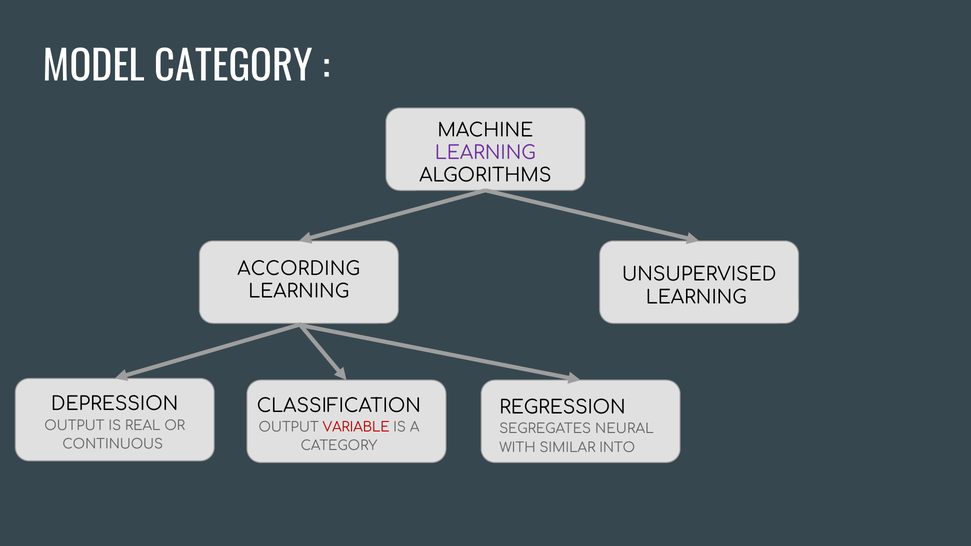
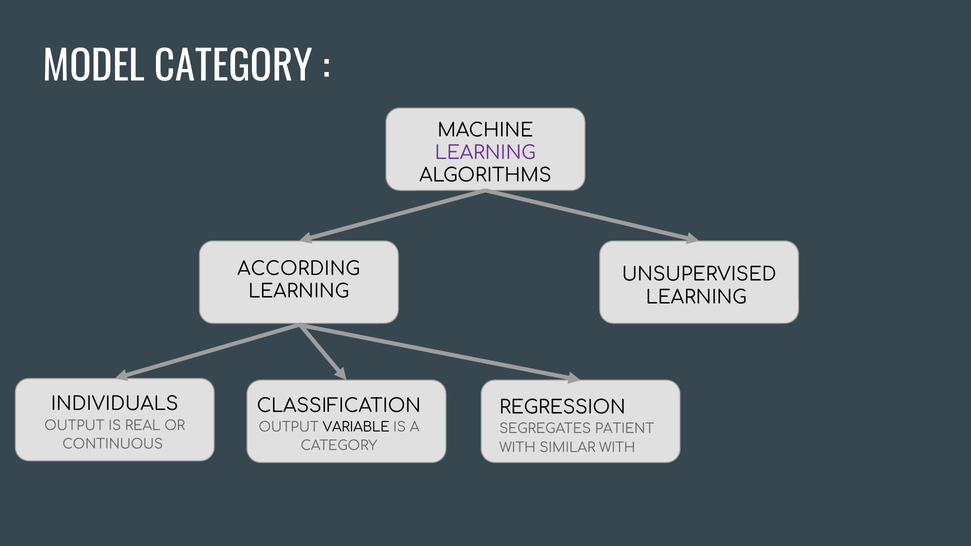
DEPRESSION: DEPRESSION -> INDIVIDUALS
VARIABLE colour: red -> black
NEURAL: NEURAL -> PATIENT
SIMILAR INTO: INTO -> WITH
